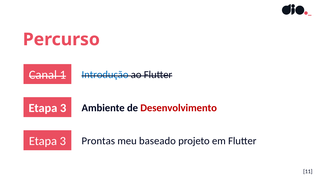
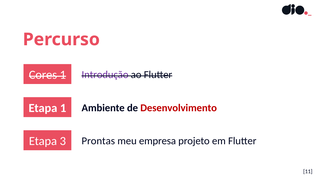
Canal: Canal -> Cores
Introdução colour: blue -> purple
3 at (63, 108): 3 -> 1
baseado: baseado -> empresa
